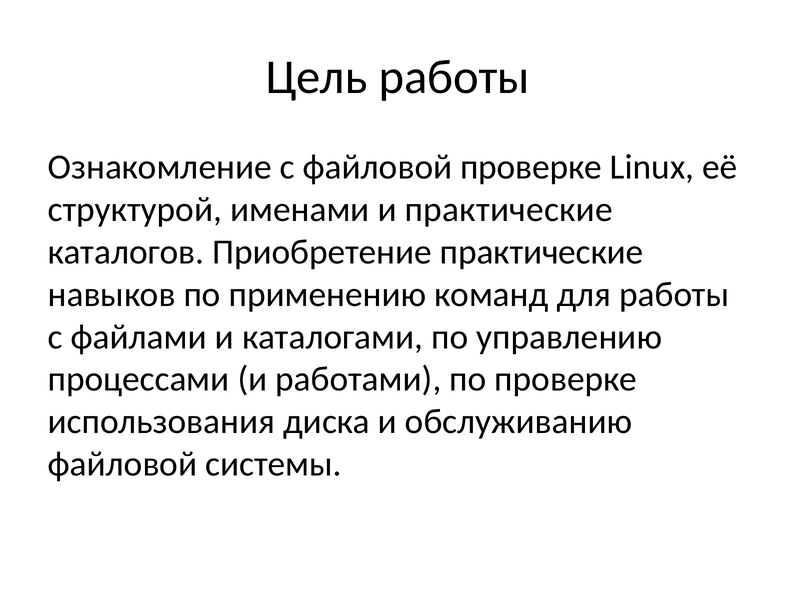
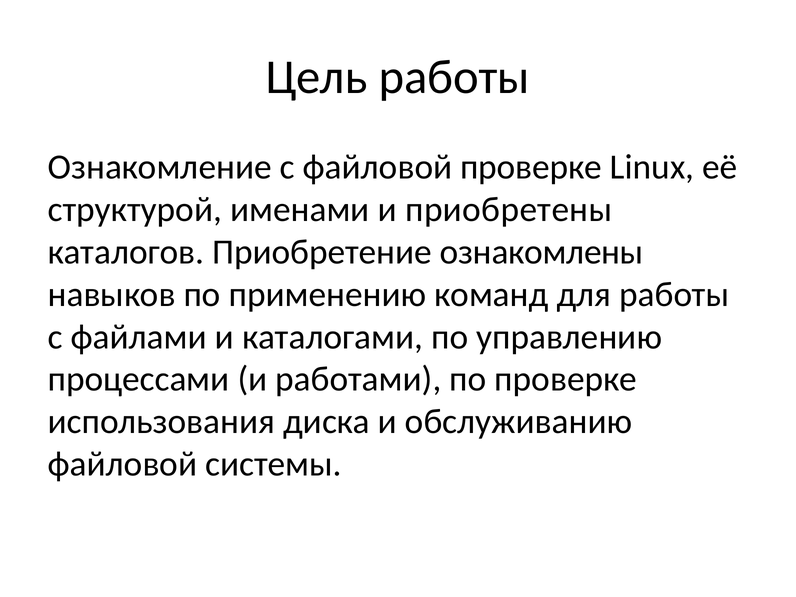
и практические: практические -> приобретены
Приобретение практические: практические -> ознакомлены
